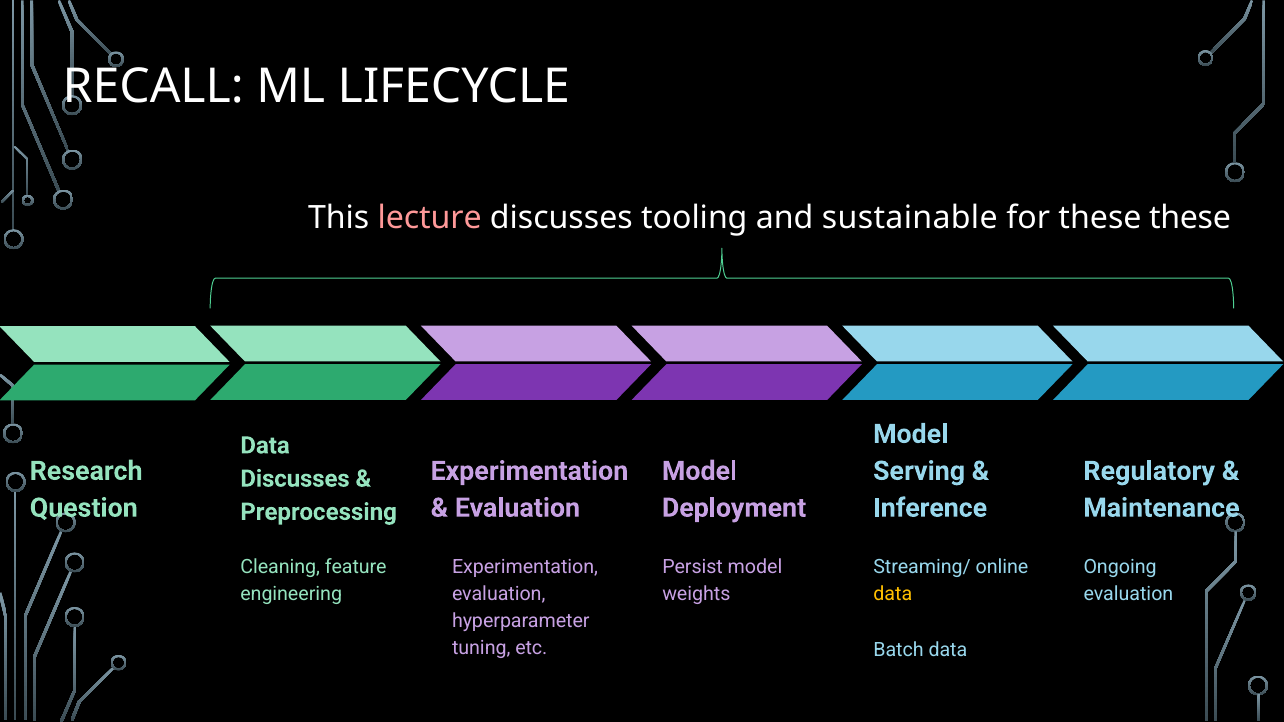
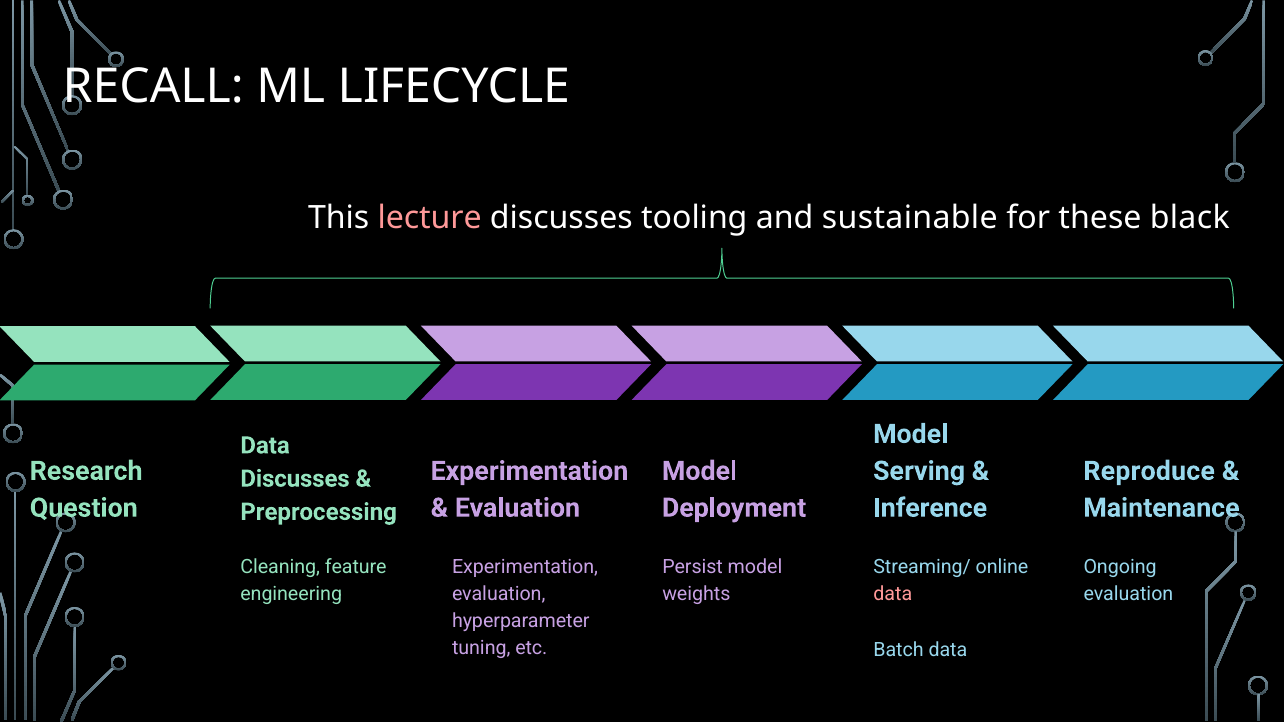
these these: these -> black
Regulatory: Regulatory -> Reproduce
data at (893, 594) colour: yellow -> pink
